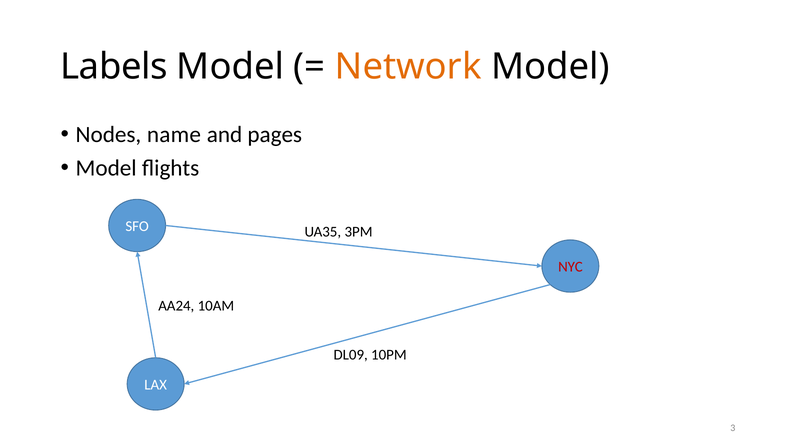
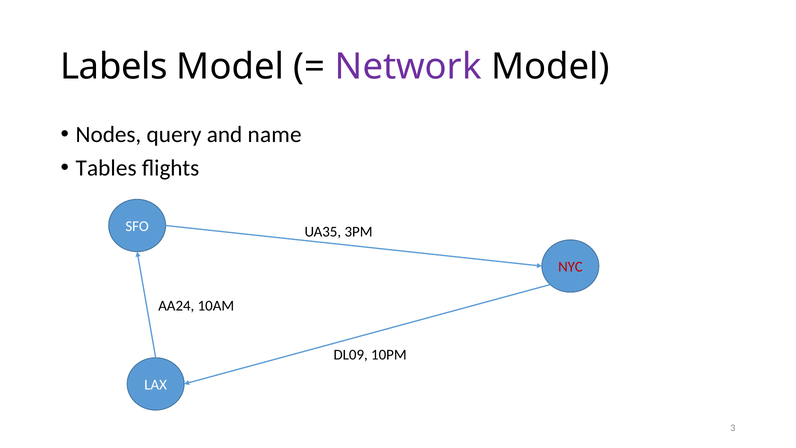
Network colour: orange -> purple
name: name -> query
pages: pages -> name
Model at (106, 168): Model -> Tables
